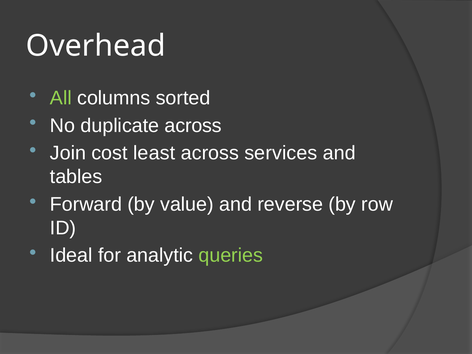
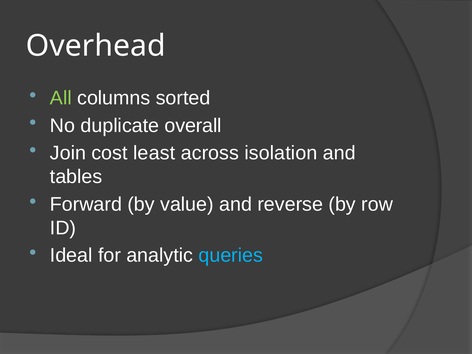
duplicate across: across -> overall
services: services -> isolation
queries colour: light green -> light blue
